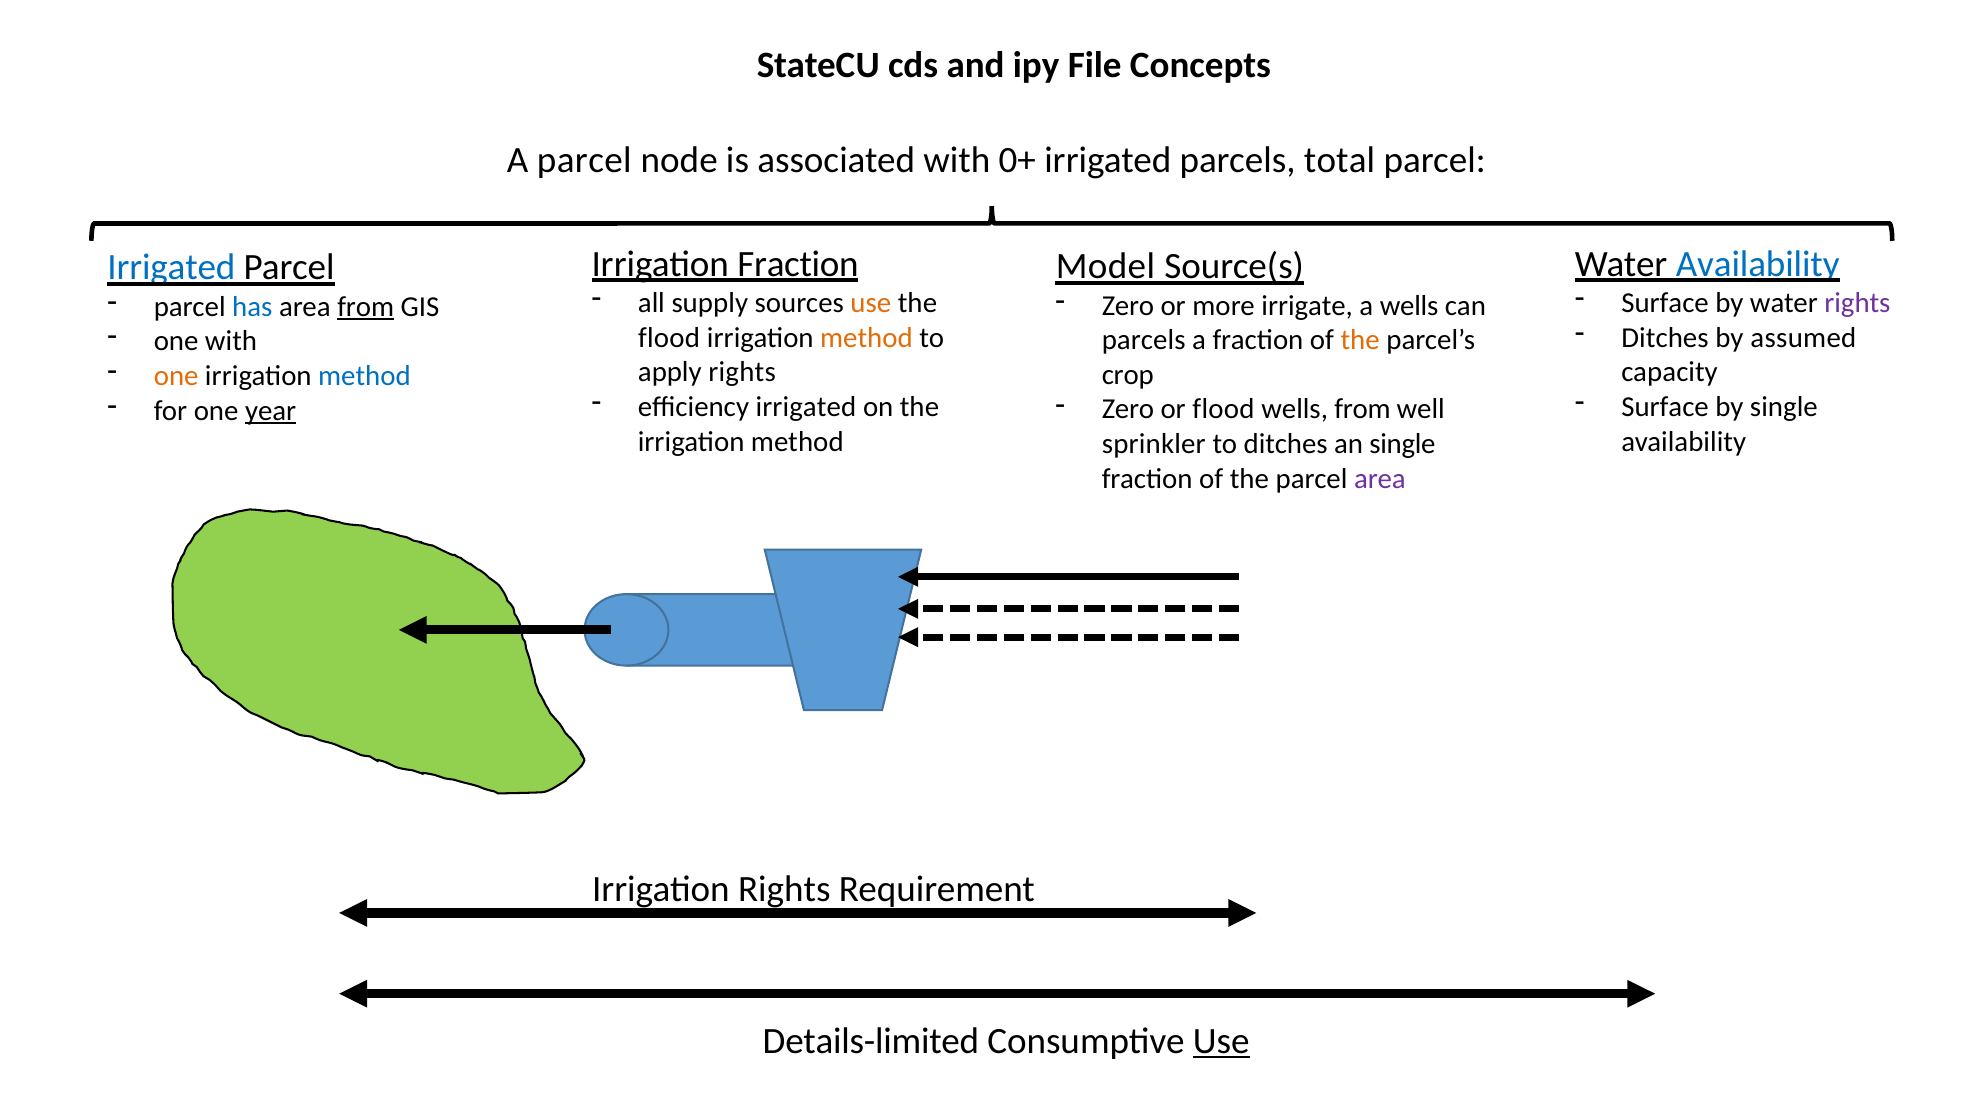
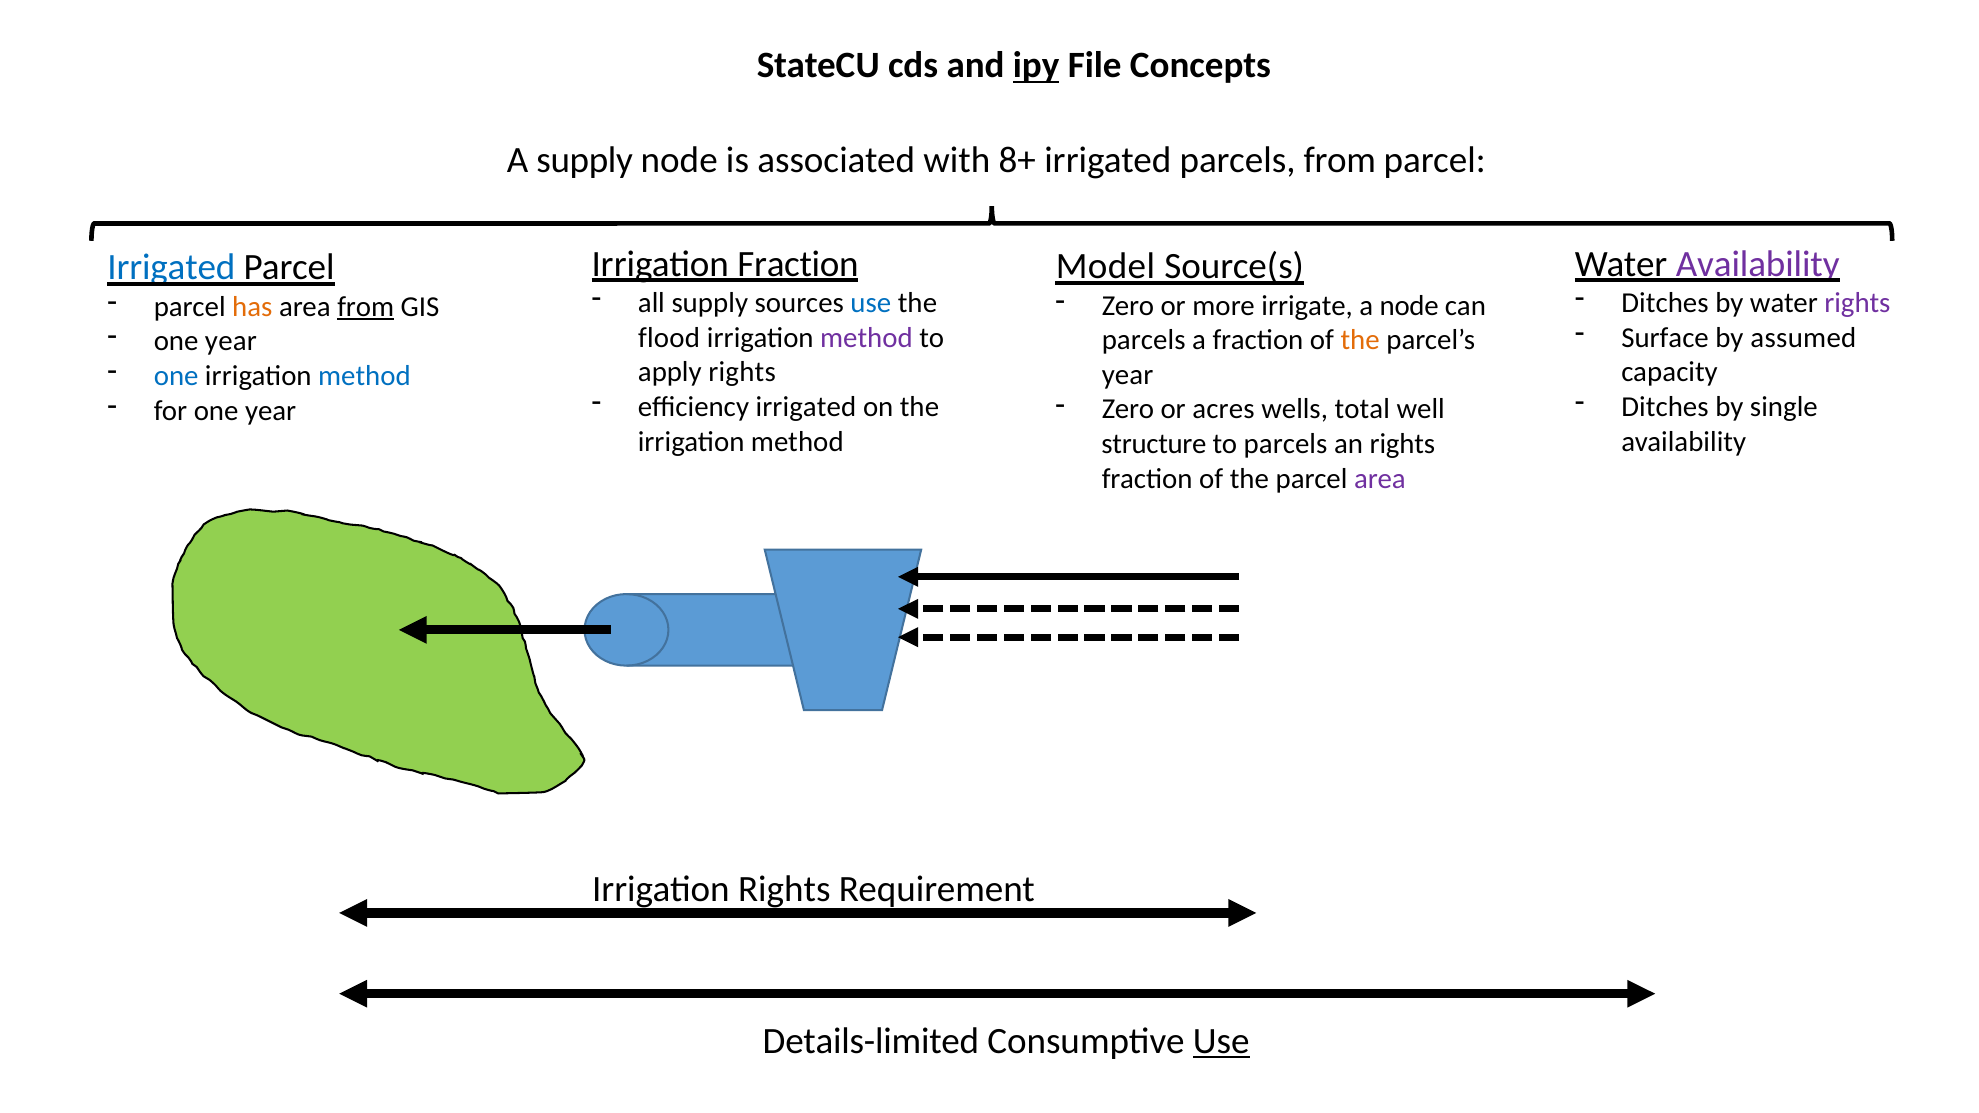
ipy underline: none -> present
A parcel: parcel -> supply
0+: 0+ -> 8+
parcels total: total -> from
Availability at (1758, 264) colour: blue -> purple
use at (871, 303) colour: orange -> blue
Surface at (1665, 303): Surface -> Ditches
a wells: wells -> node
has colour: blue -> orange
Ditches at (1665, 338): Ditches -> Surface
with at (231, 341): with -> year
method at (866, 338) colour: orange -> purple
one at (176, 376) colour: orange -> blue
crop at (1128, 375): crop -> year
Surface at (1665, 407): Surface -> Ditches
or flood: flood -> acres
wells from: from -> total
year at (271, 411) underline: present -> none
sprinkler: sprinkler -> structure
to ditches: ditches -> parcels
an single: single -> rights
